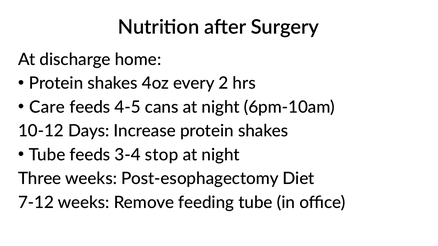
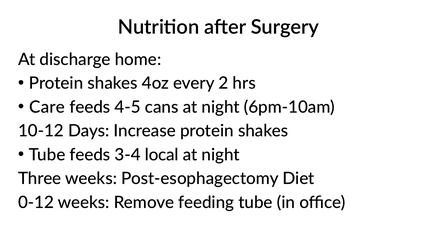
stop: stop -> local
7-12: 7-12 -> 0-12
